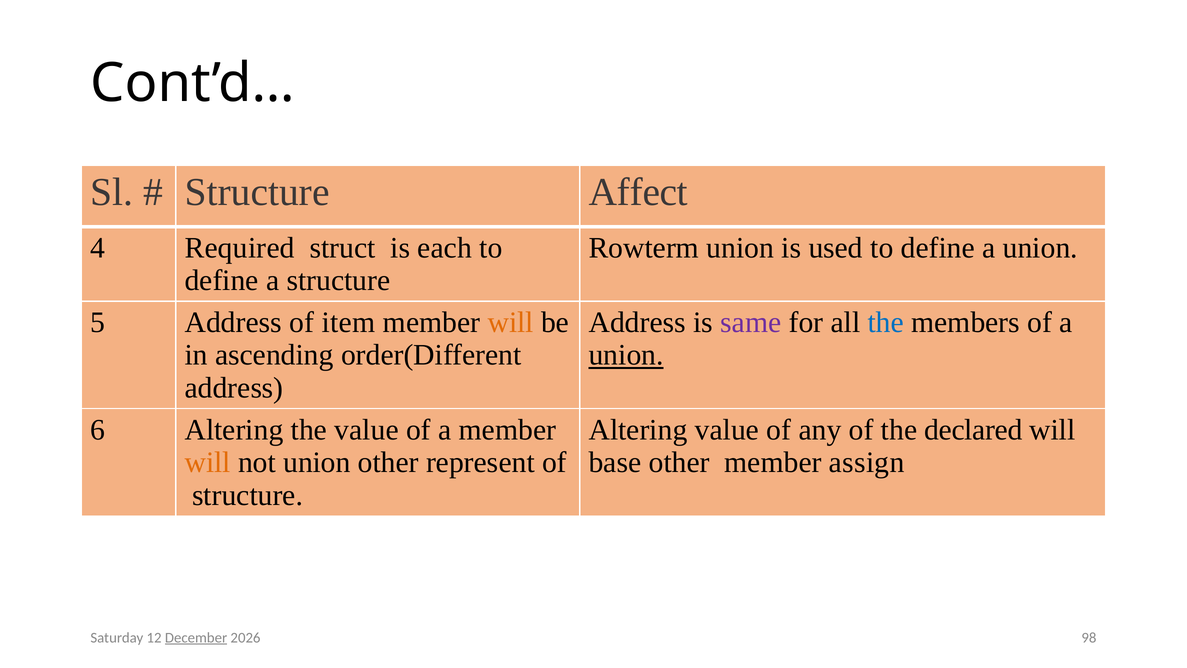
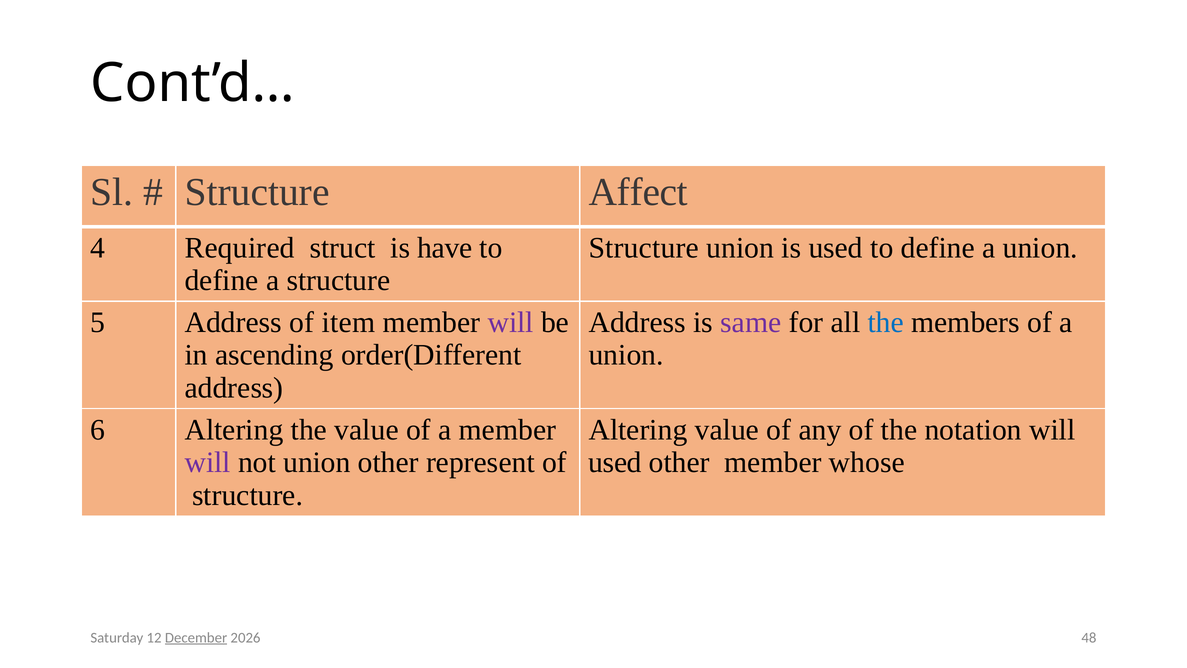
each: each -> have
Rowterm at (644, 248): Rowterm -> Structure
will at (511, 322) colour: orange -> purple
union at (626, 355) underline: present -> none
declared: declared -> notation
will at (208, 462) colour: orange -> purple
base at (615, 462): base -> used
assign: assign -> whose
98: 98 -> 48
